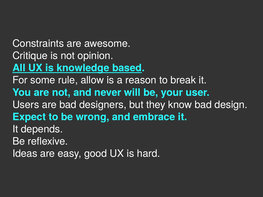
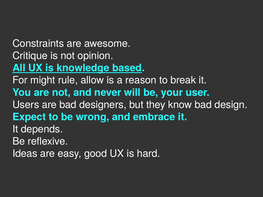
some: some -> might
